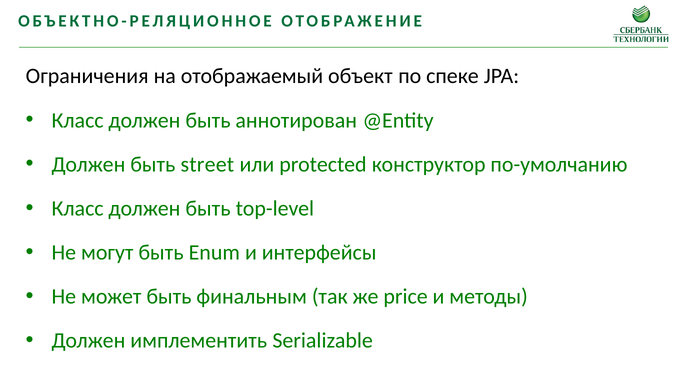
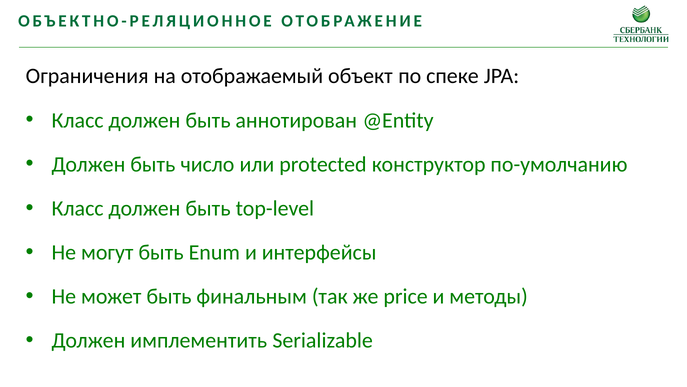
street: street -> число
